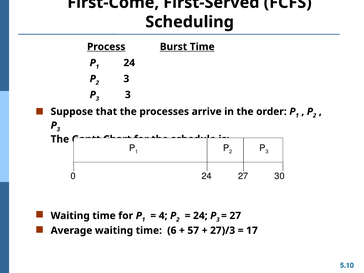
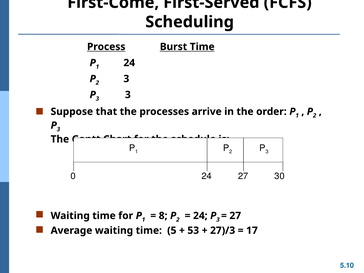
4: 4 -> 8
6: 6 -> 5
57: 57 -> 53
